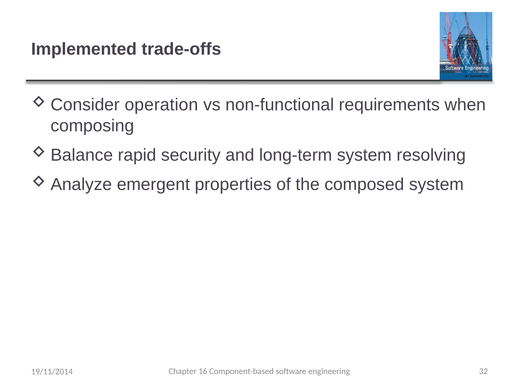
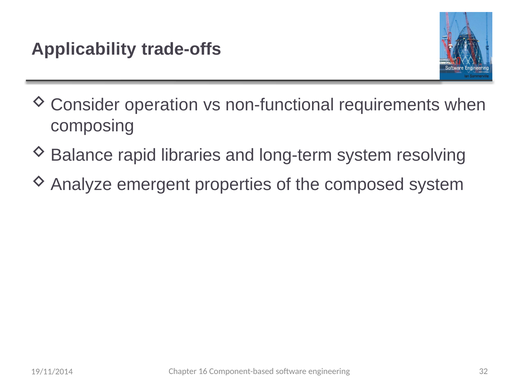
Implemented: Implemented -> Applicability
security: security -> libraries
